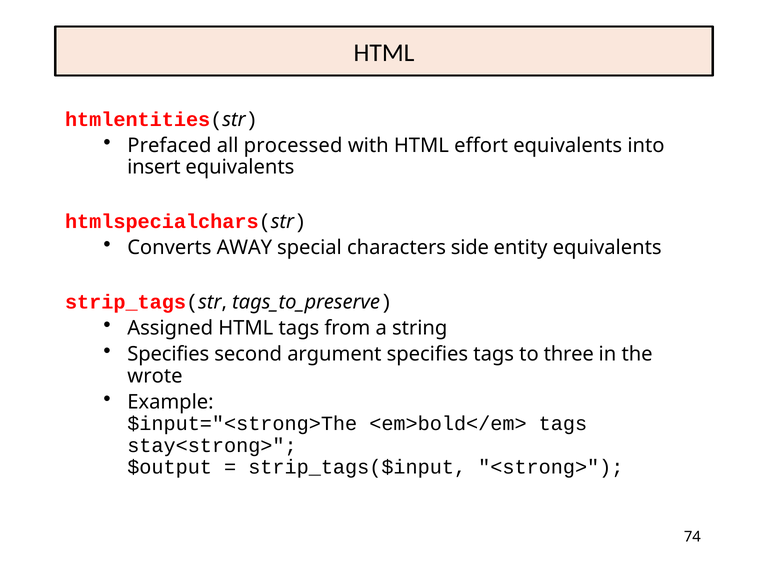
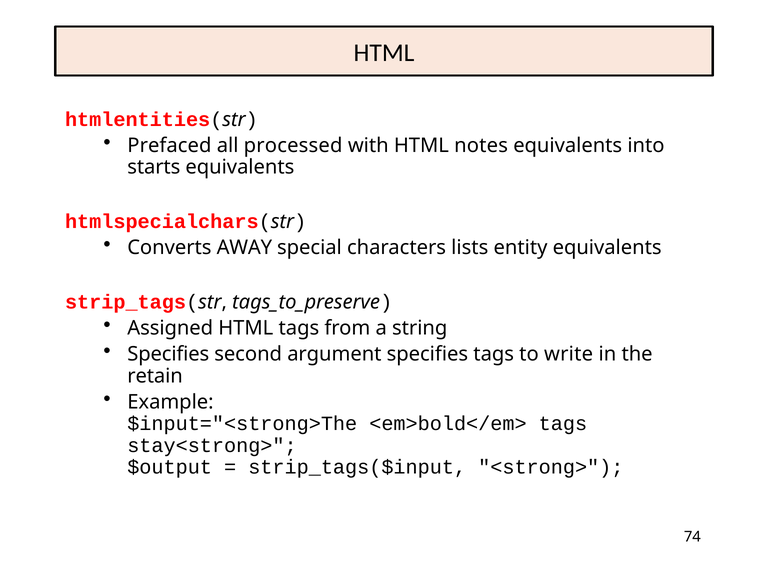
effort: effort -> notes
insert: insert -> starts
side: side -> lists
three: three -> write
wrote: wrote -> retain
